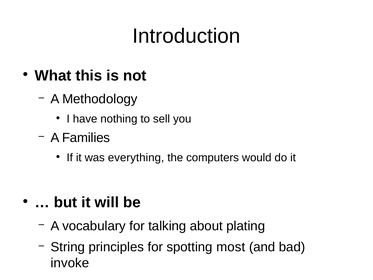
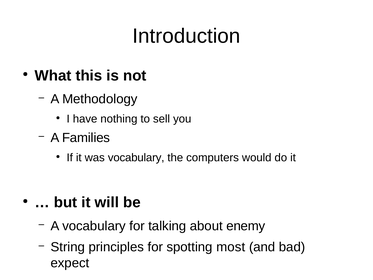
was everything: everything -> vocabulary
plating: plating -> enemy
invoke: invoke -> expect
